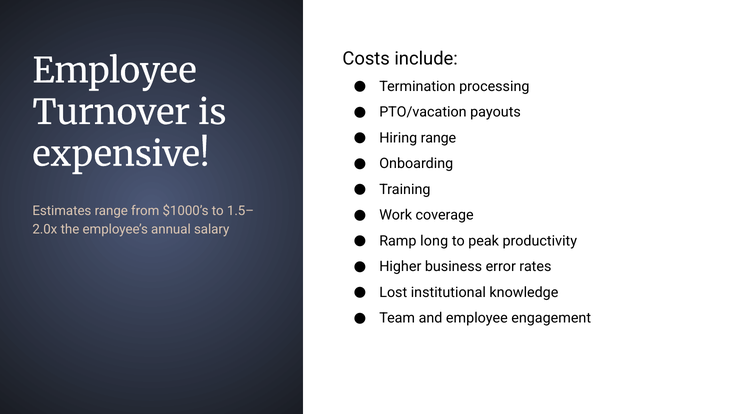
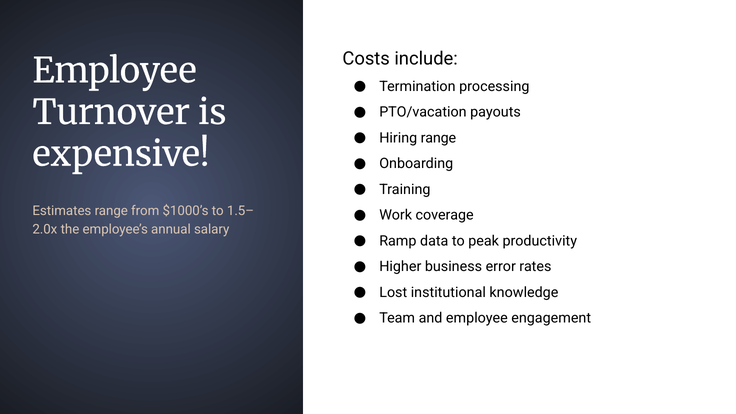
long: long -> data
